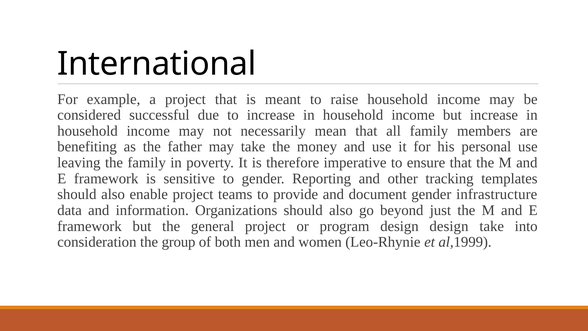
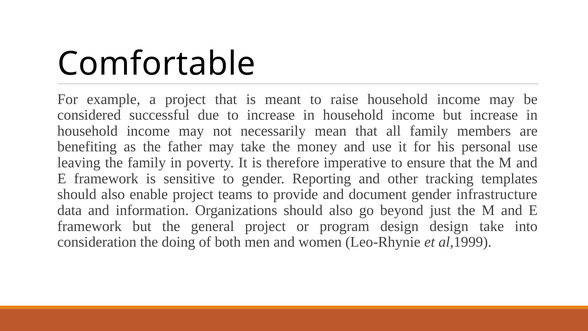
International: International -> Comfortable
group: group -> doing
